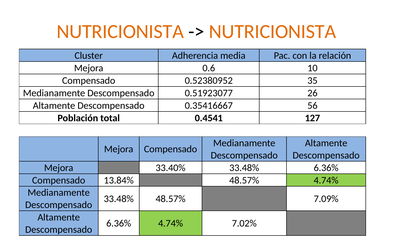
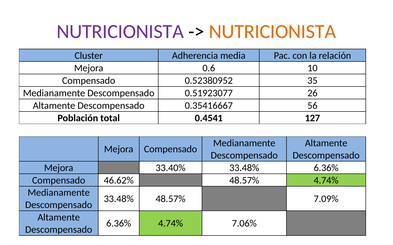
NUTRICIONISTA at (120, 32) colour: orange -> purple
13.84%: 13.84% -> 46.62%
7.02%: 7.02% -> 7.06%
